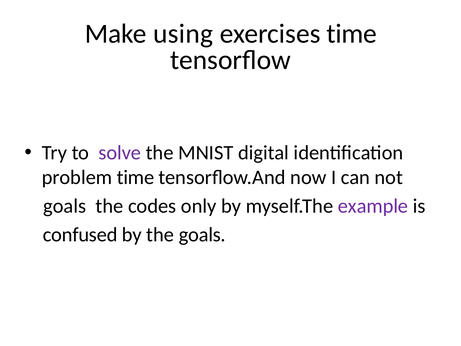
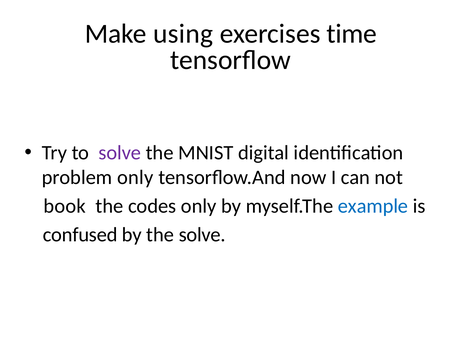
problem time: time -> only
goals at (65, 206): goals -> book
example colour: purple -> blue
the goals: goals -> solve
